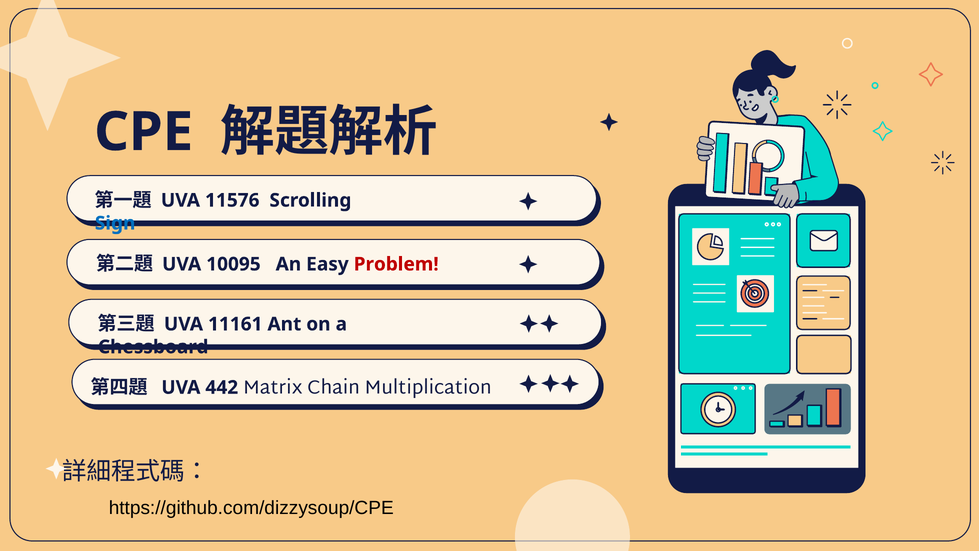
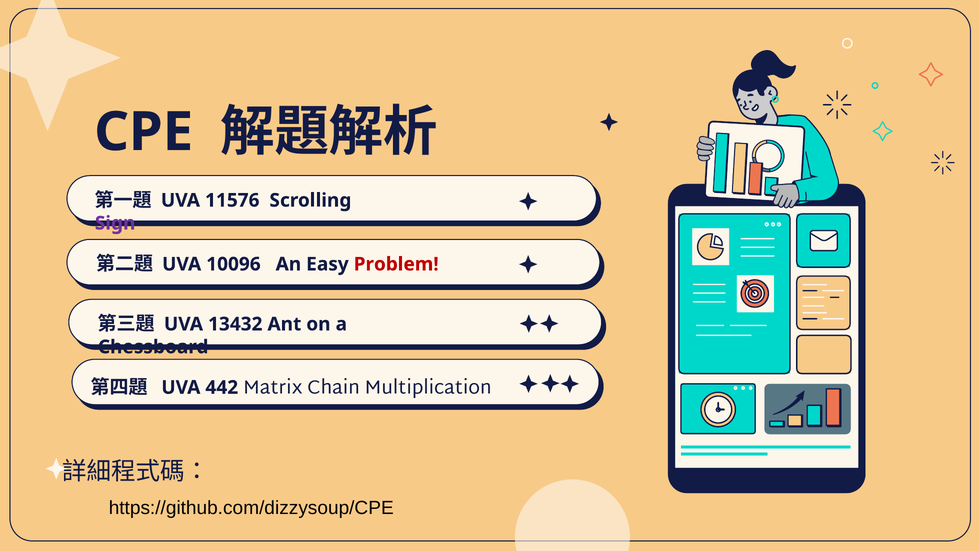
Sign colour: blue -> purple
10095: 10095 -> 10096
11161: 11161 -> 13432
